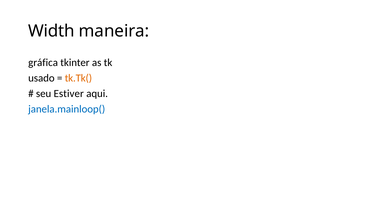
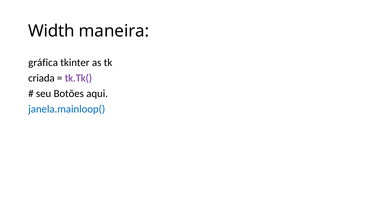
usado: usado -> criada
tk.Tk( colour: orange -> purple
Estiver: Estiver -> Botões
